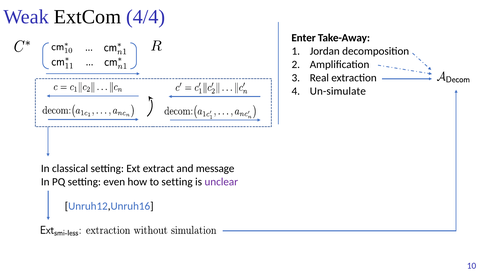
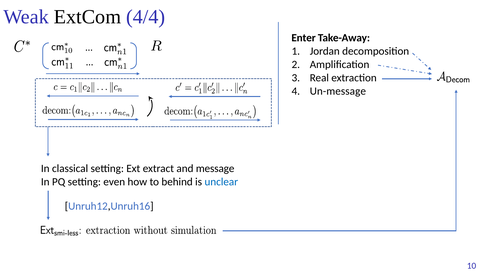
Un-simulate: Un-simulate -> Un-message
to setting: setting -> behind
unclear colour: purple -> blue
